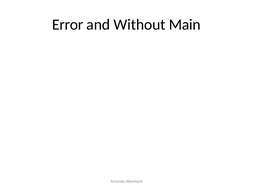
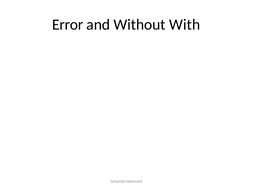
Main: Main -> With
